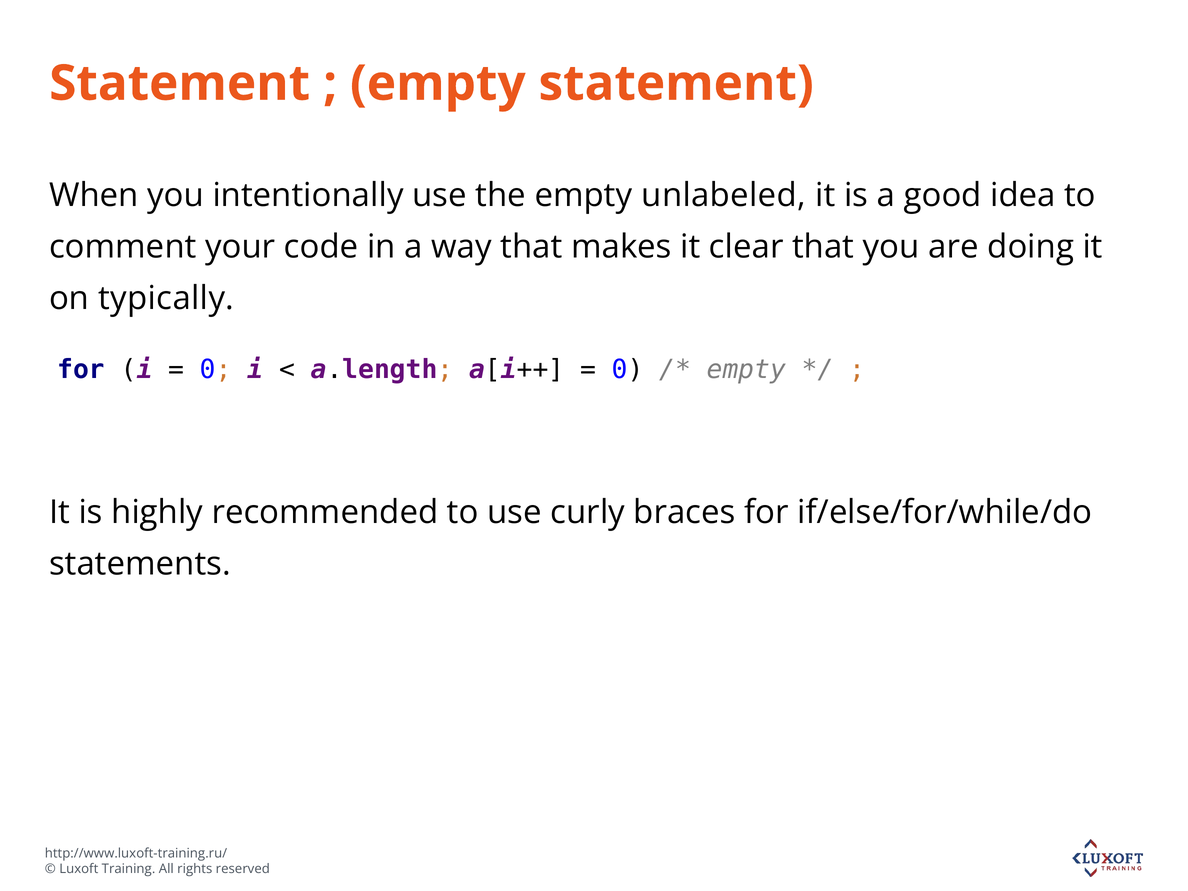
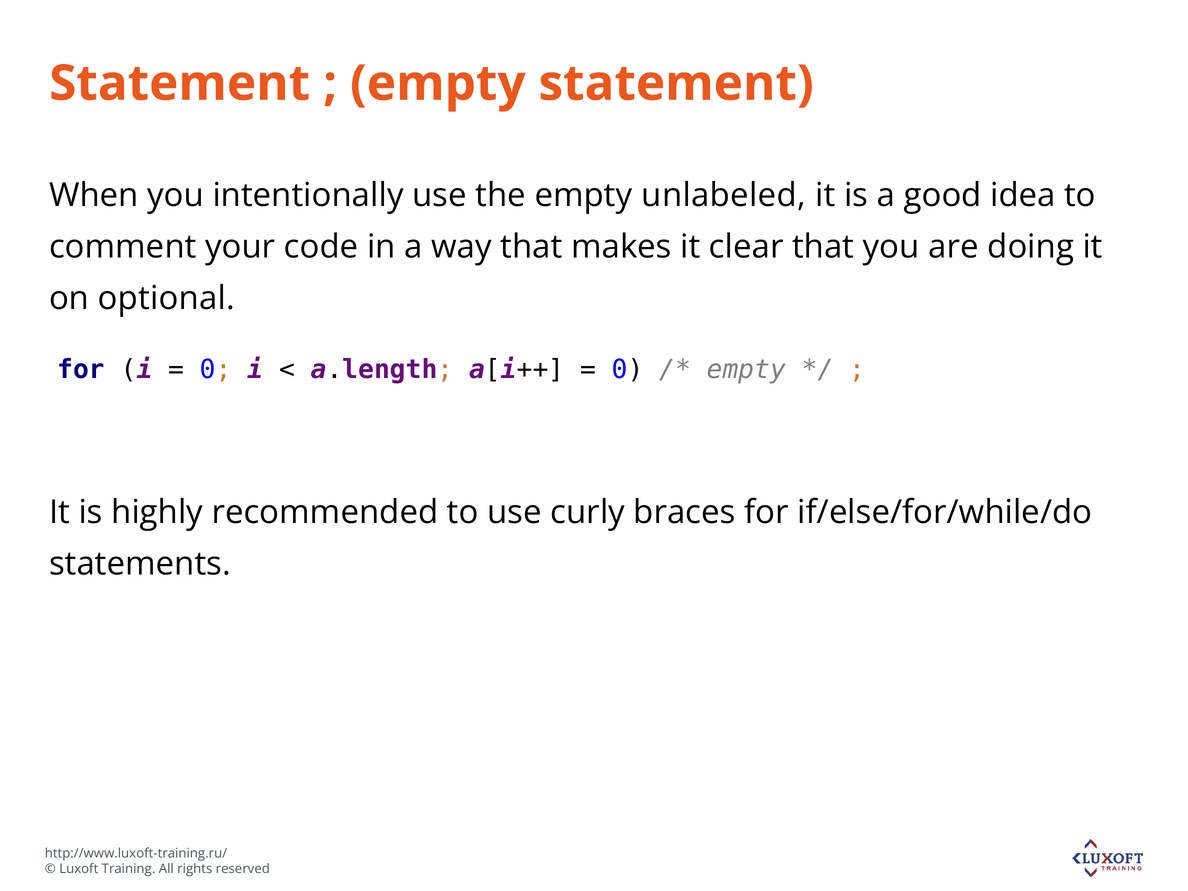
typically: typically -> optional
